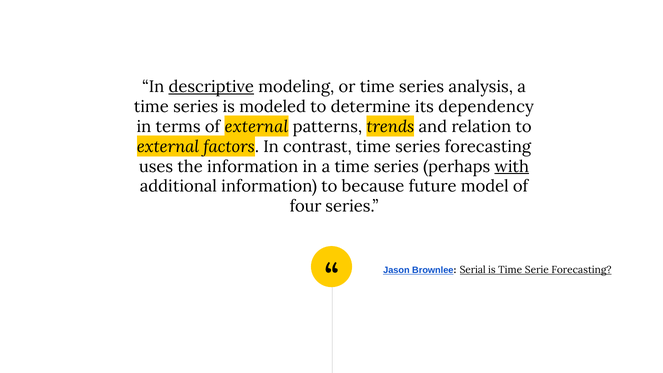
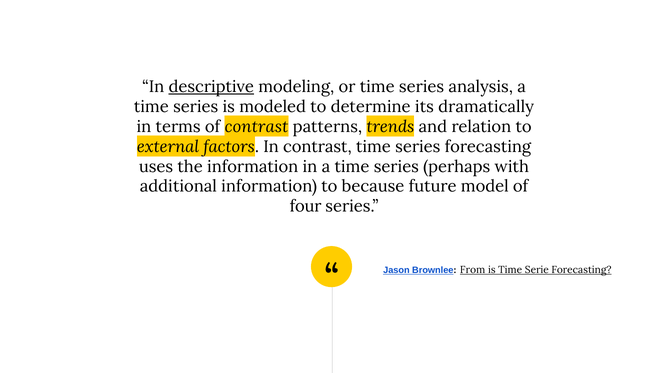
dependency: dependency -> dramatically
external at (256, 127): external -> contrast
with underline: present -> none
Serial: Serial -> From
